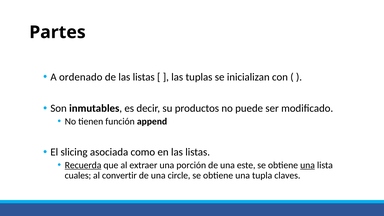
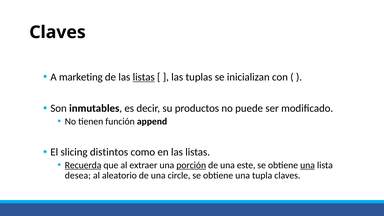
Partes at (57, 32): Partes -> Claves
ordenado: ordenado -> marketing
listas at (144, 77) underline: none -> present
asociada: asociada -> distintos
porción underline: none -> present
cuales: cuales -> desea
convertir: convertir -> aleatorio
